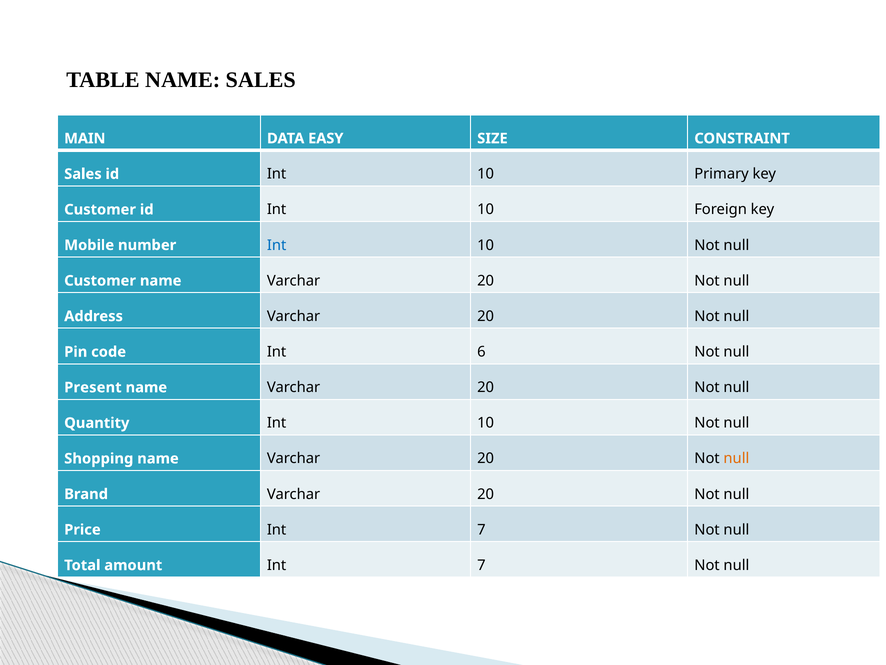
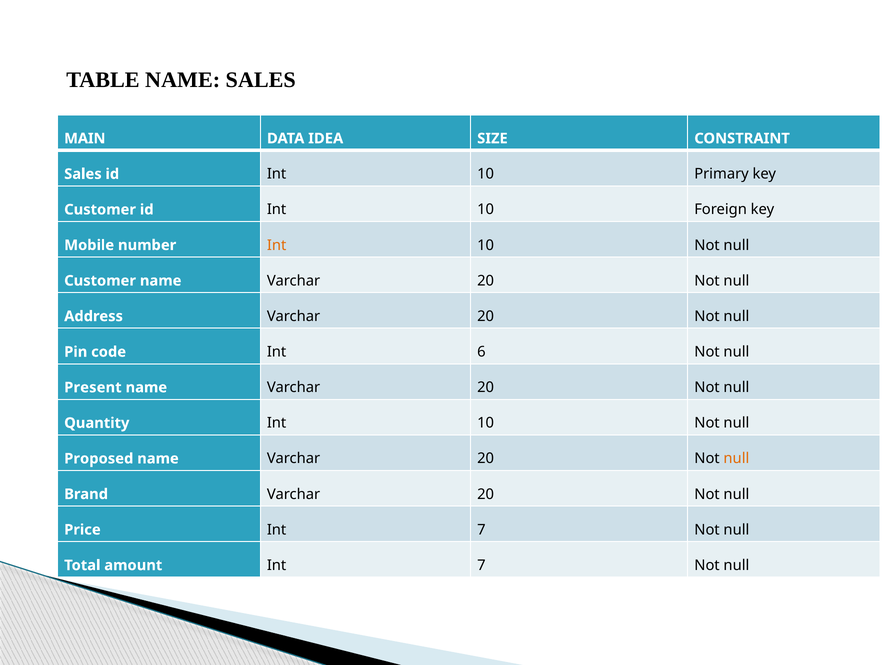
EASY: EASY -> IDEA
Int at (277, 245) colour: blue -> orange
Shopping: Shopping -> Proposed
